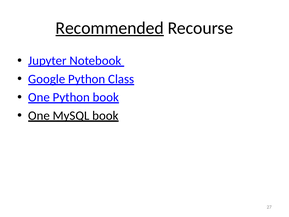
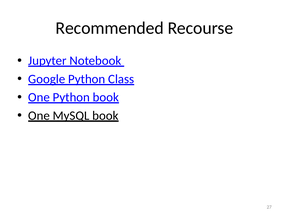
Recommended underline: present -> none
